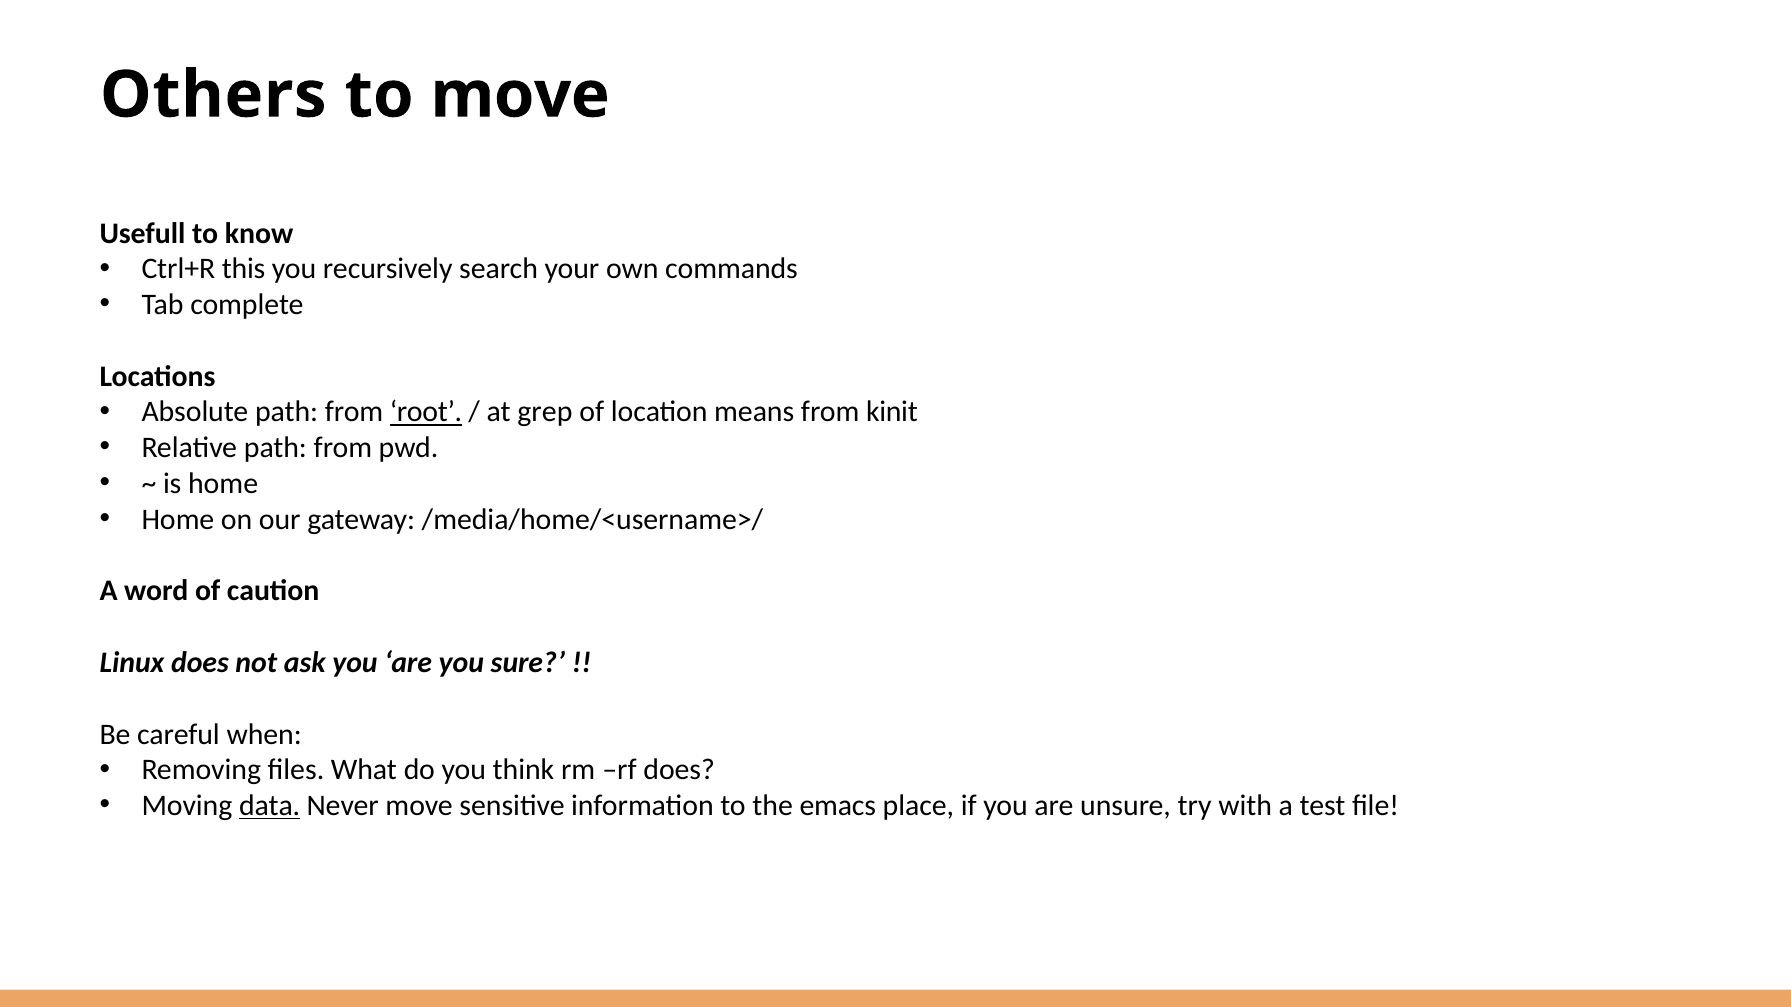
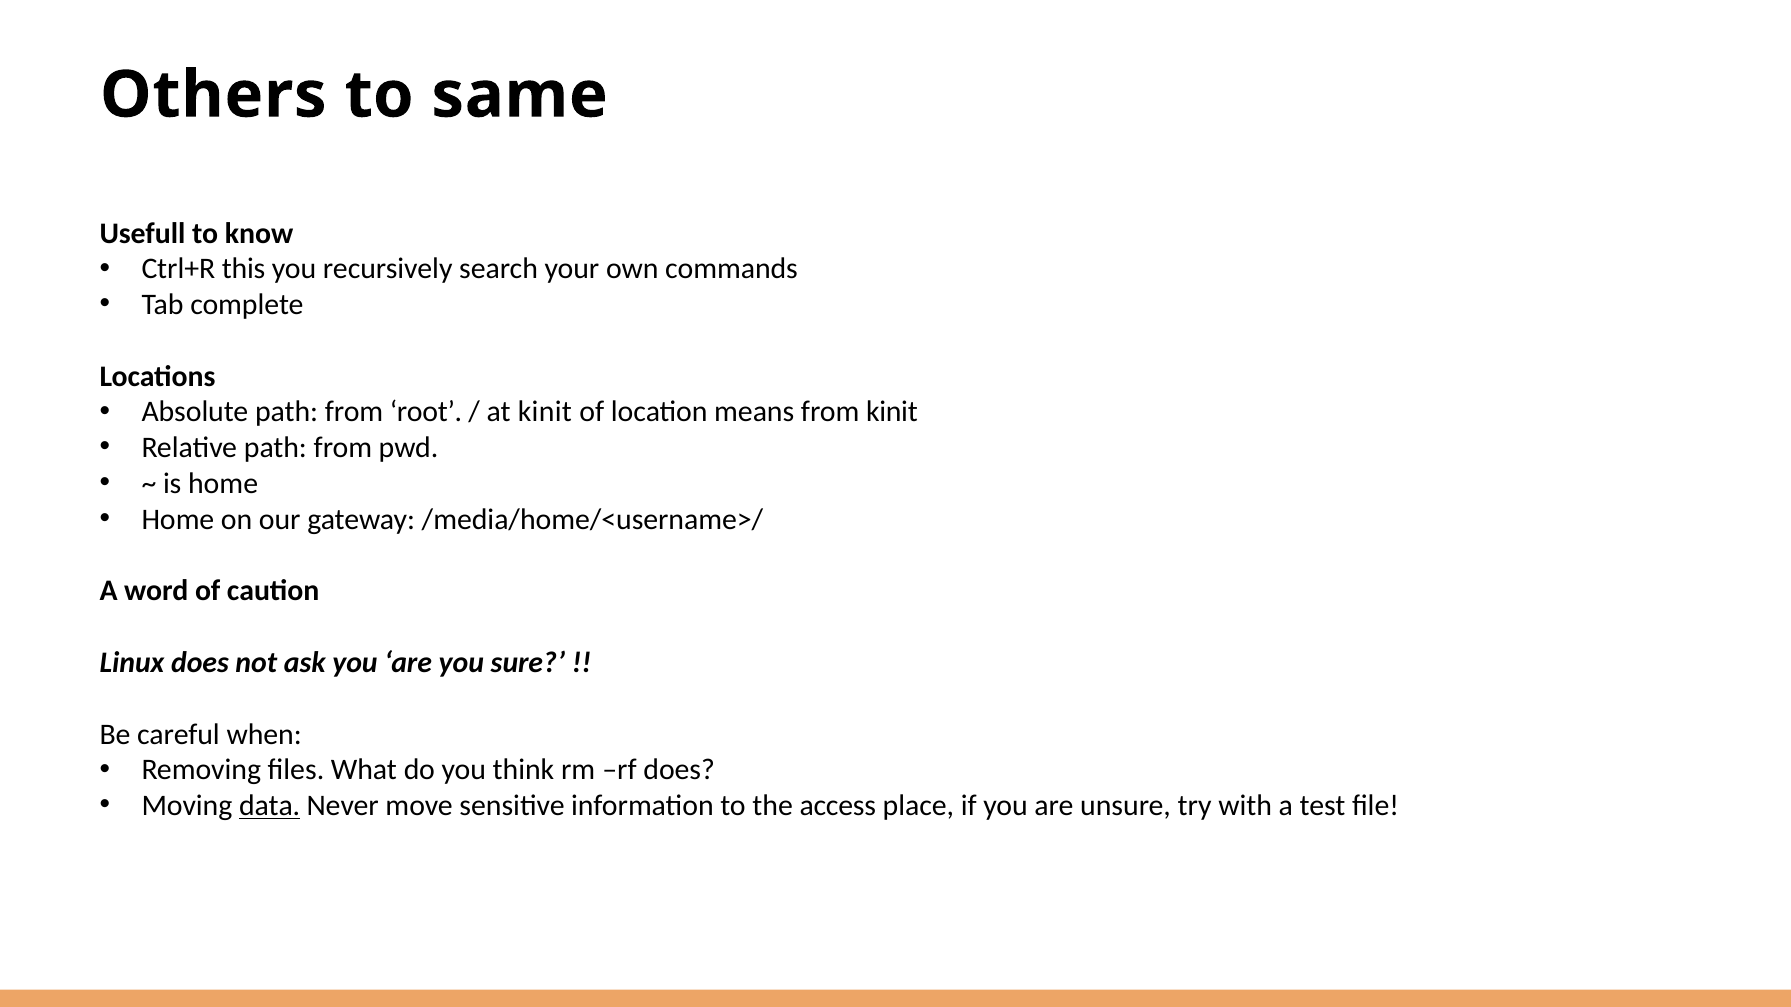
to move: move -> same
root underline: present -> none
at grep: grep -> kinit
emacs: emacs -> access
